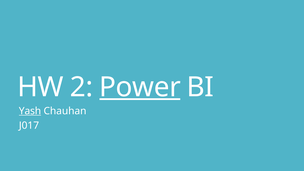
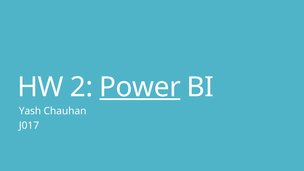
Yash underline: present -> none
